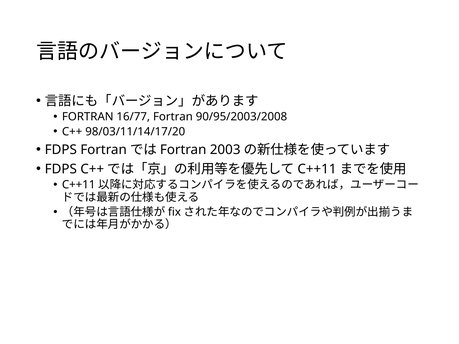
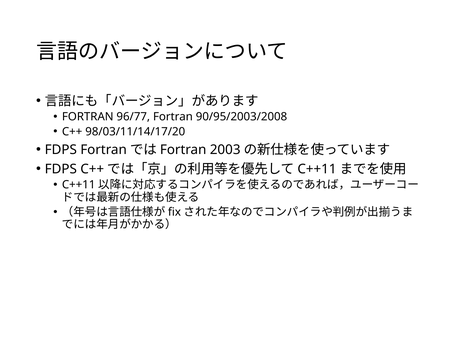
16/77: 16/77 -> 96/77
